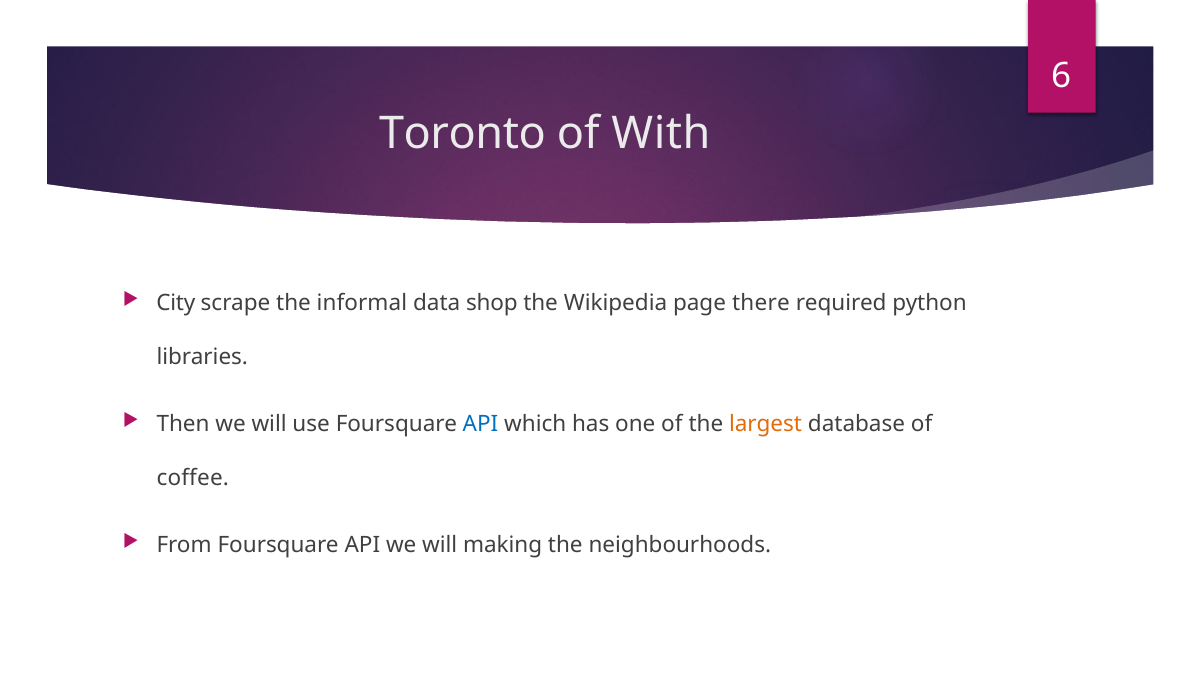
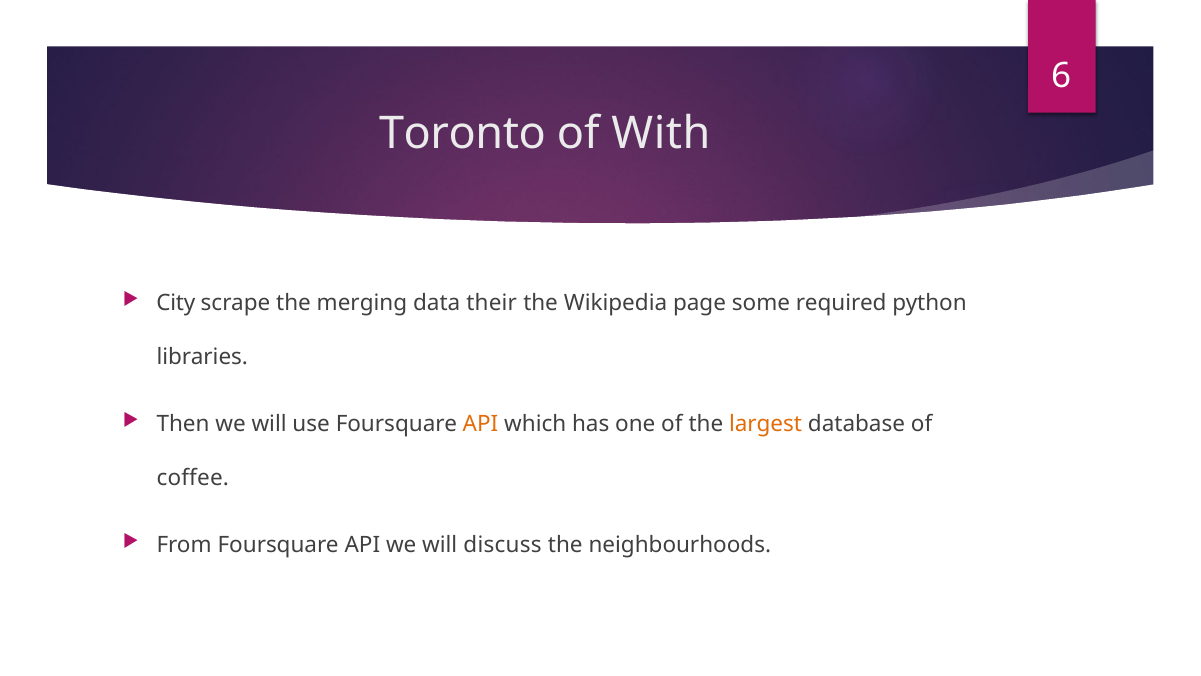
informal: informal -> merging
shop: shop -> their
there: there -> some
API at (481, 424) colour: blue -> orange
making: making -> discuss
